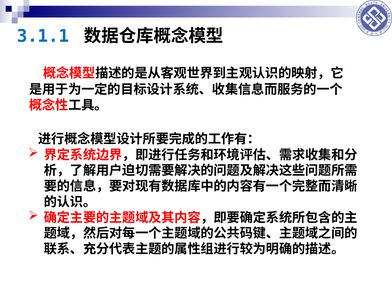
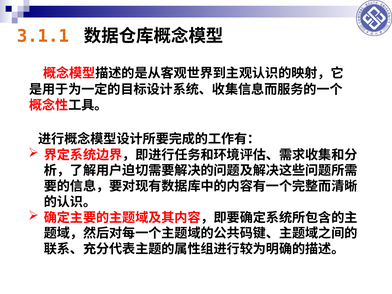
3.1.1 colour: blue -> orange
